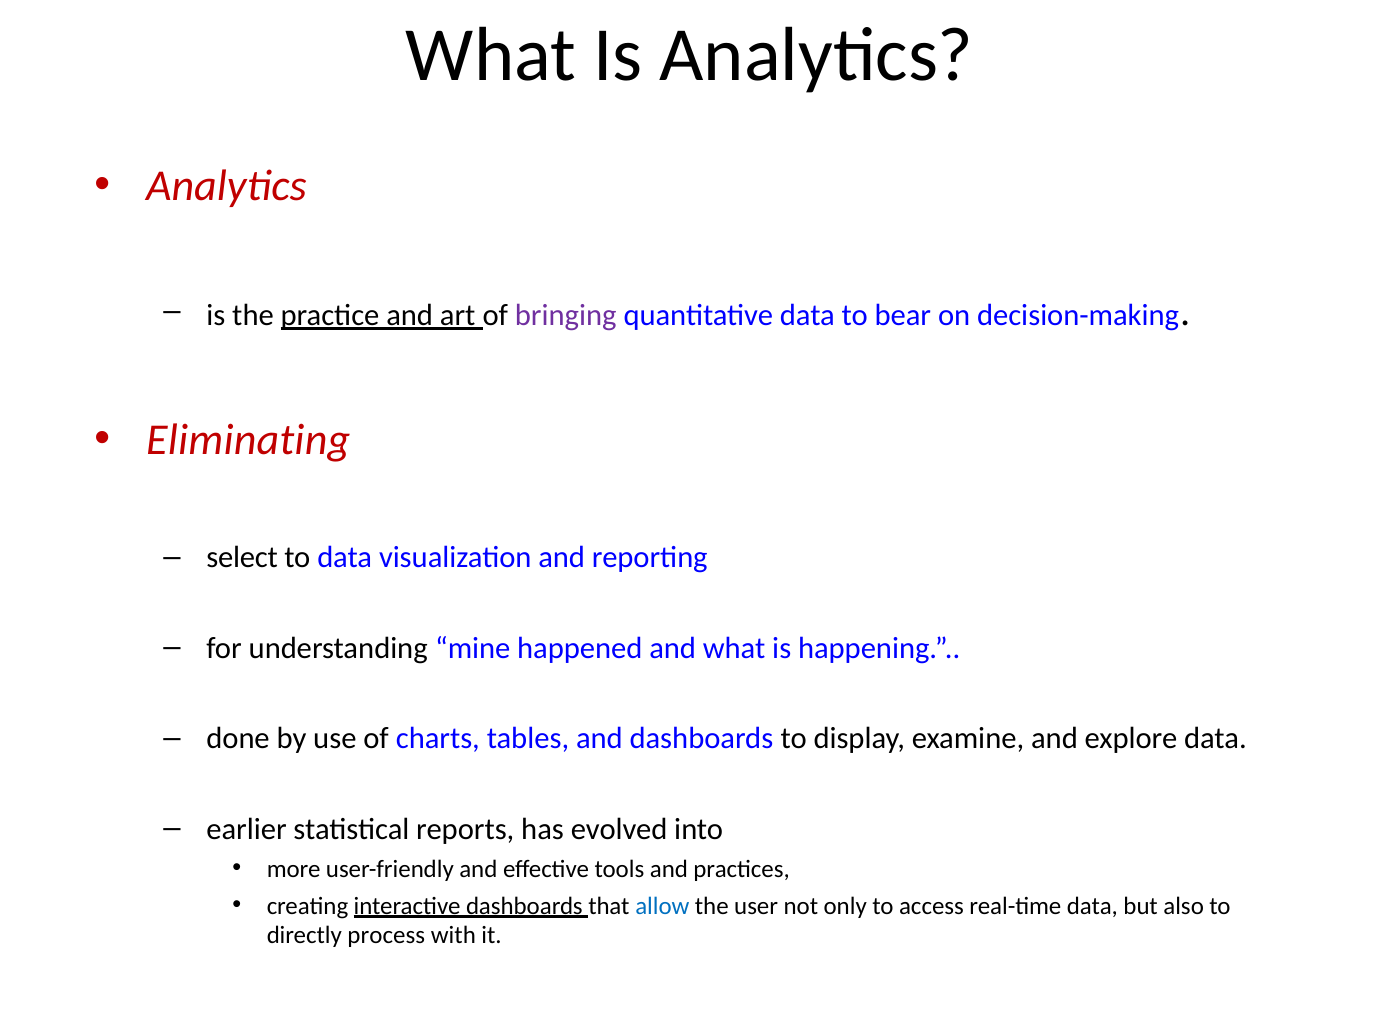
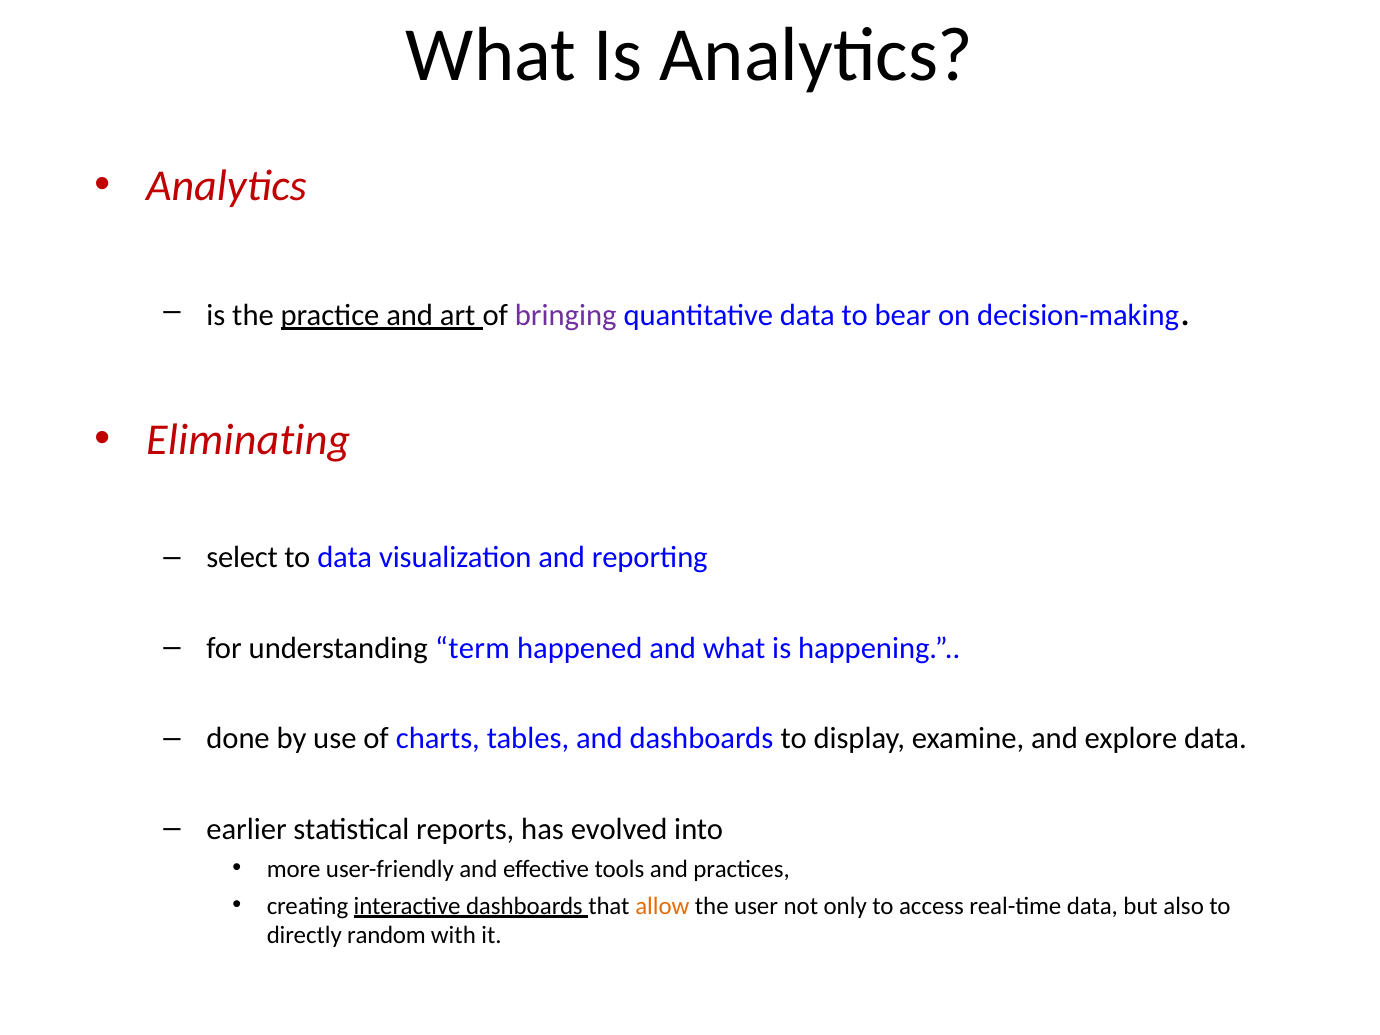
mine: mine -> term
allow colour: blue -> orange
process: process -> random
